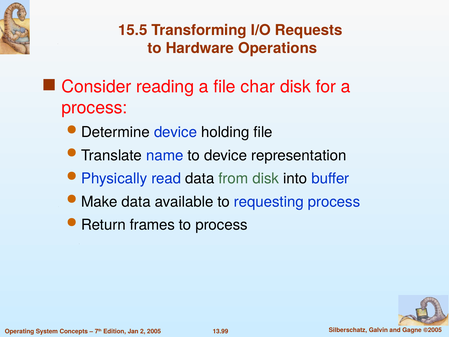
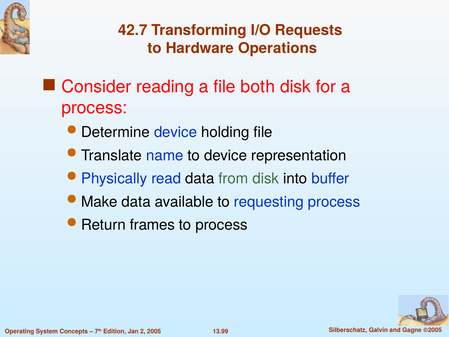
15.5: 15.5 -> 42.7
char: char -> both
